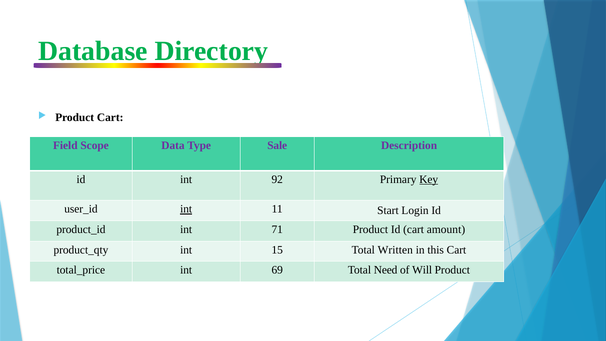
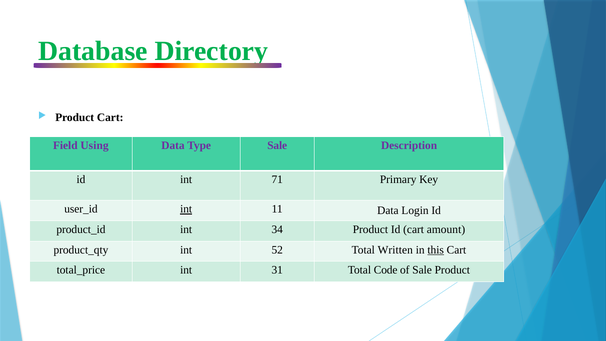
Scope: Scope -> Using
92: 92 -> 71
Key underline: present -> none
11 Start: Start -> Data
71: 71 -> 34
15: 15 -> 52
this underline: none -> present
69: 69 -> 31
Need: Need -> Code
of Will: Will -> Sale
